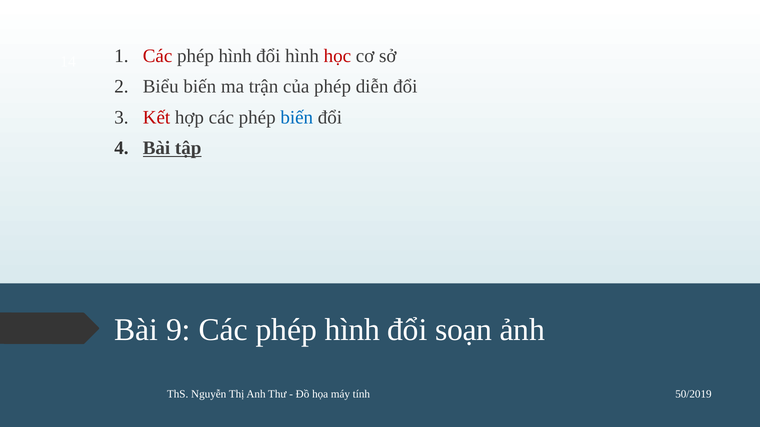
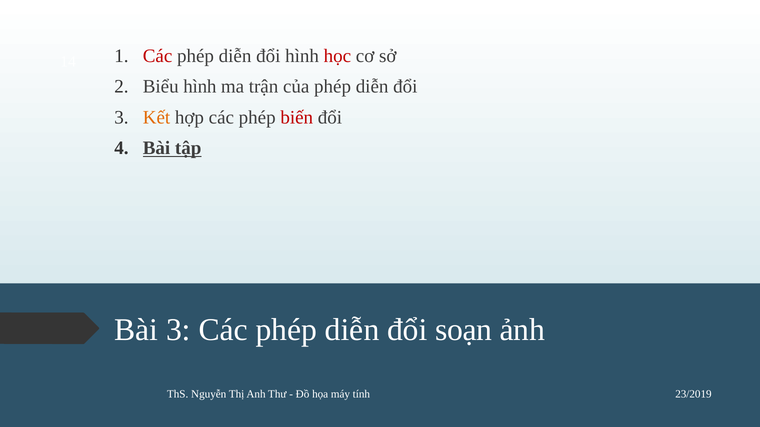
hình at (235, 56): hình -> diễn
Biểu biến: biến -> hình
Kết colour: red -> orange
biến at (297, 118) colour: blue -> red
Bài 9: 9 -> 3
hình at (352, 330): hình -> diễn
50/2019: 50/2019 -> 23/2019
